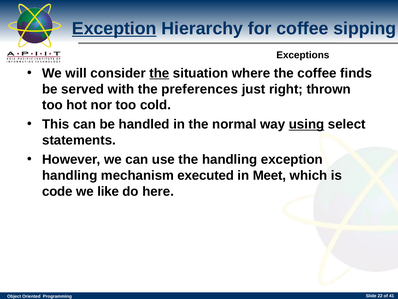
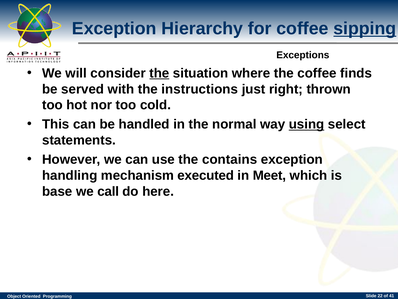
Exception at (114, 29) underline: present -> none
sipping underline: none -> present
preferences: preferences -> instructions
the handling: handling -> contains
code: code -> base
like: like -> call
